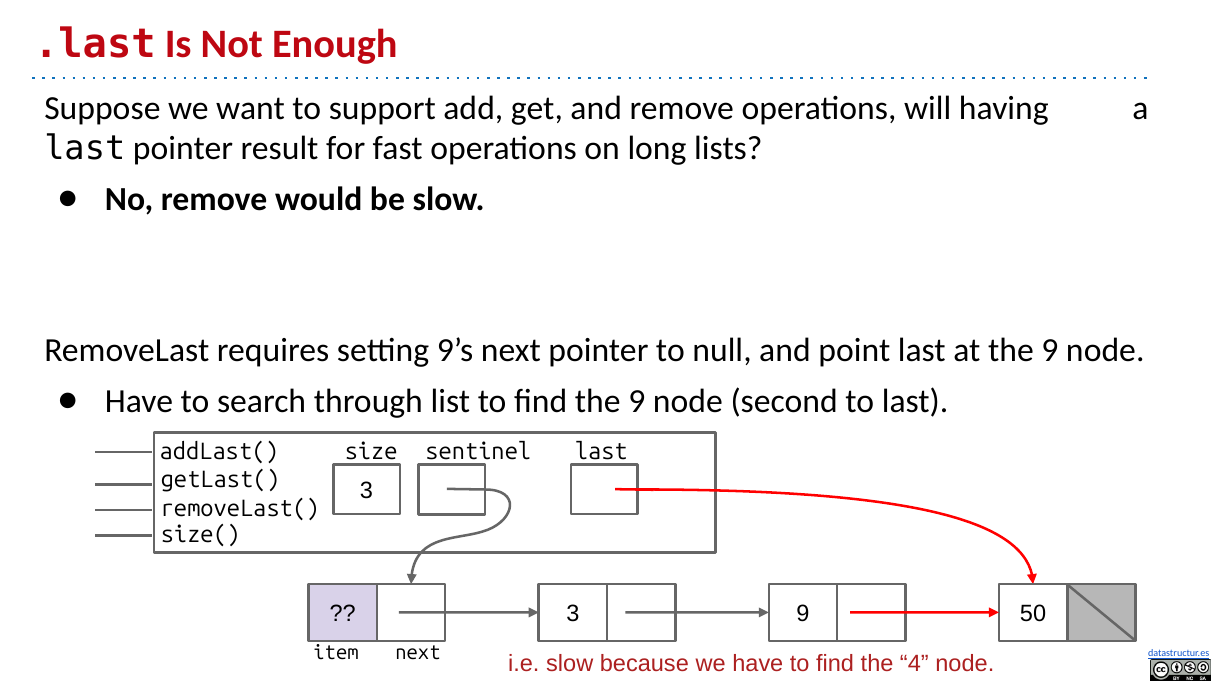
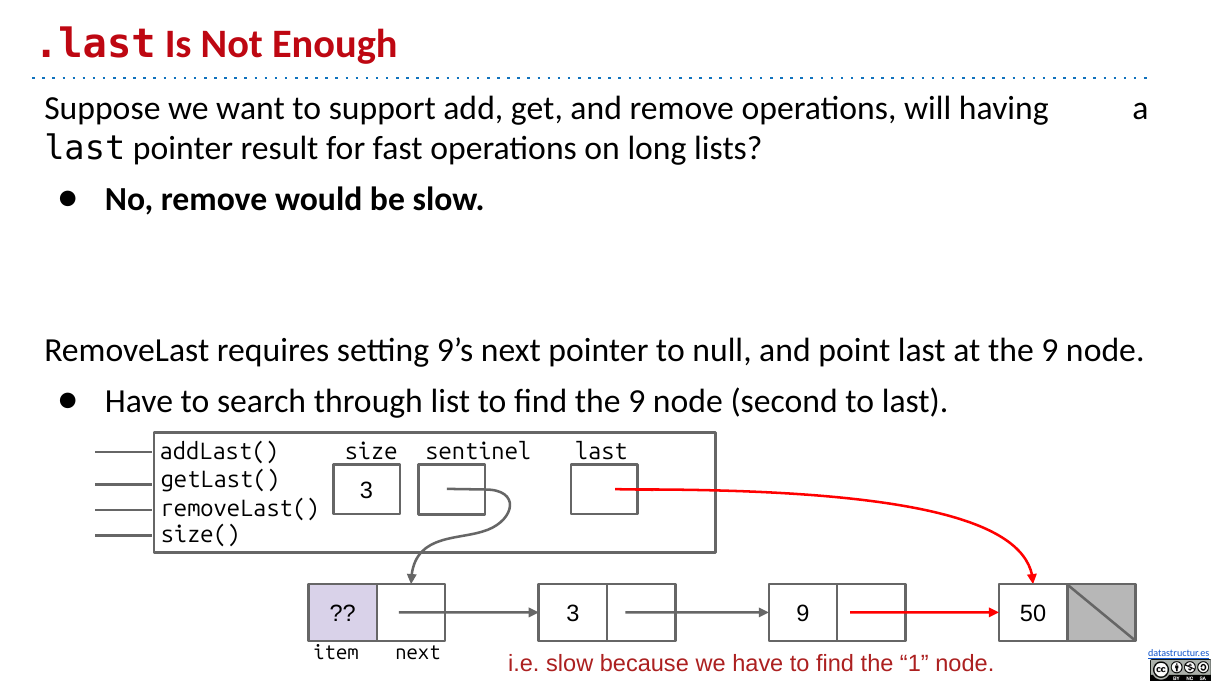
4: 4 -> 1
